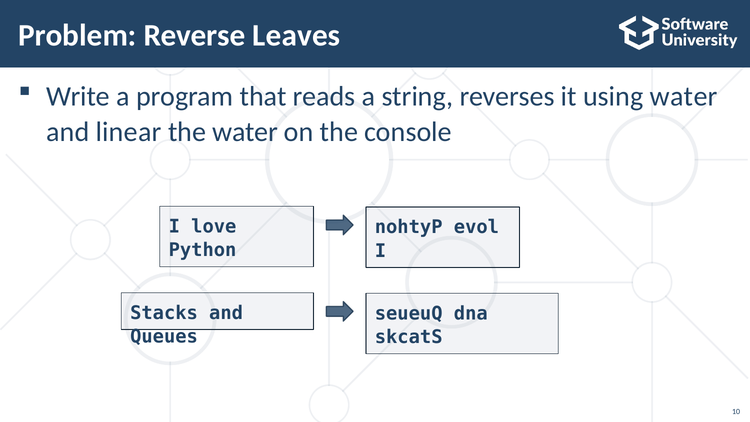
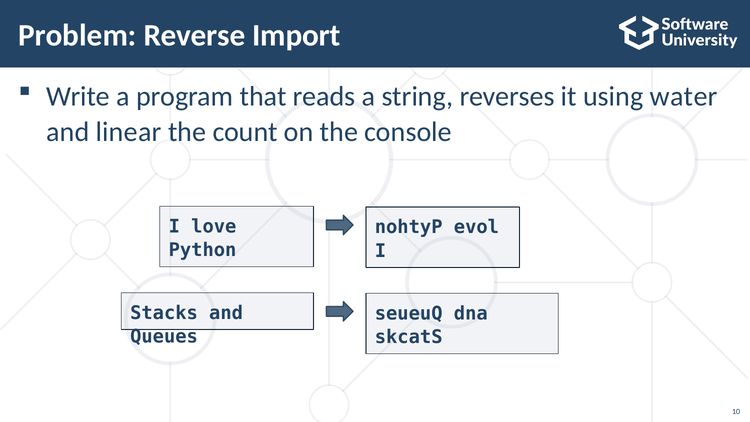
Leaves: Leaves -> Import
the water: water -> count
